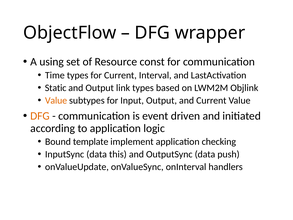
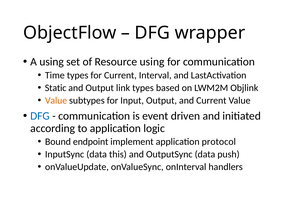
Resource const: const -> using
DFG at (40, 116) colour: orange -> blue
template: template -> endpoint
checking: checking -> protocol
